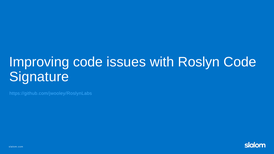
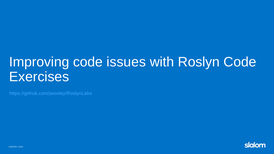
Signature: Signature -> Exercises
